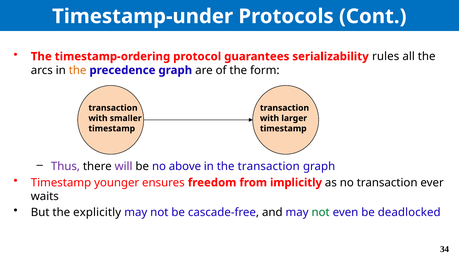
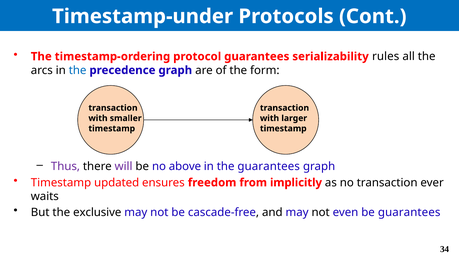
the at (78, 70) colour: orange -> blue
the transaction: transaction -> guarantees
younger: younger -> updated
explicitly: explicitly -> exclusive
not at (321, 213) colour: green -> black
be deadlocked: deadlocked -> guarantees
